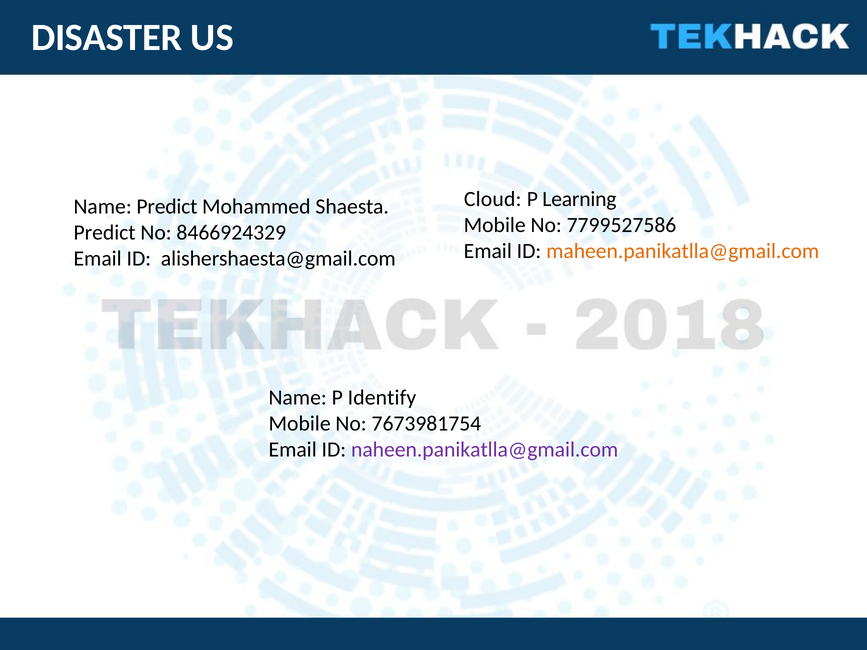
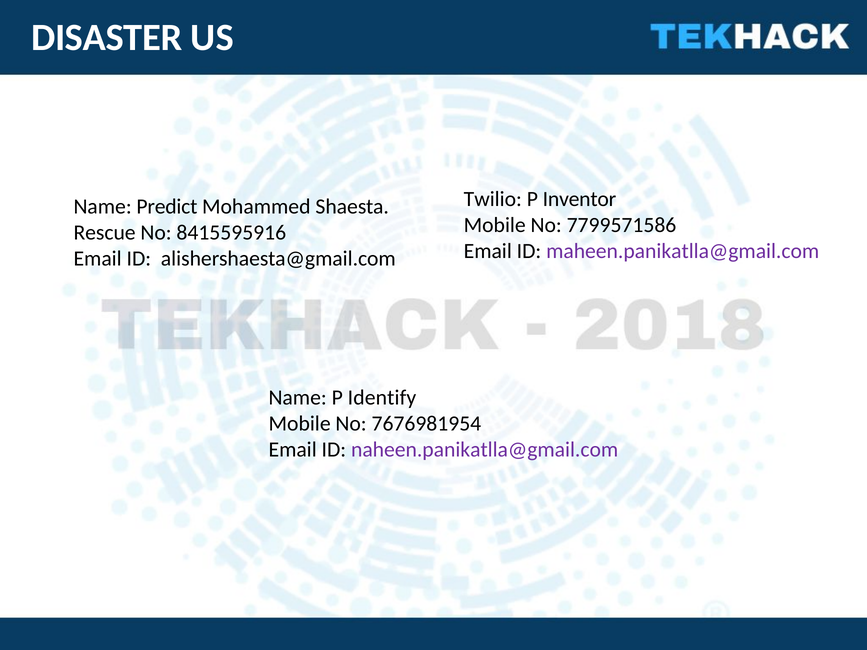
Cloud: Cloud -> Twilio
Learning: Learning -> Inventor
7799527586: 7799527586 -> 7799571586
Predict at (105, 233): Predict -> Rescue
8466924329: 8466924329 -> 8415595916
maheen.panikatlla@gmail.com colour: orange -> purple
7673981754: 7673981754 -> 7676981954
